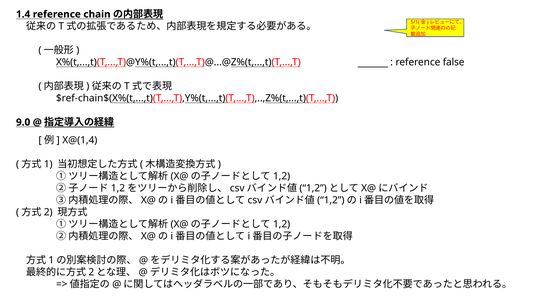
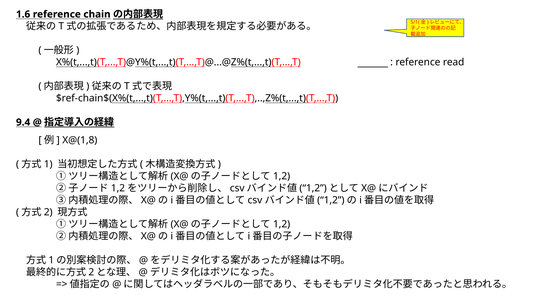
1.4: 1.4 -> 1.6
false: false -> read
9.0: 9.0 -> 9.4
X@(1,4: X@(1,4 -> X@(1,8
